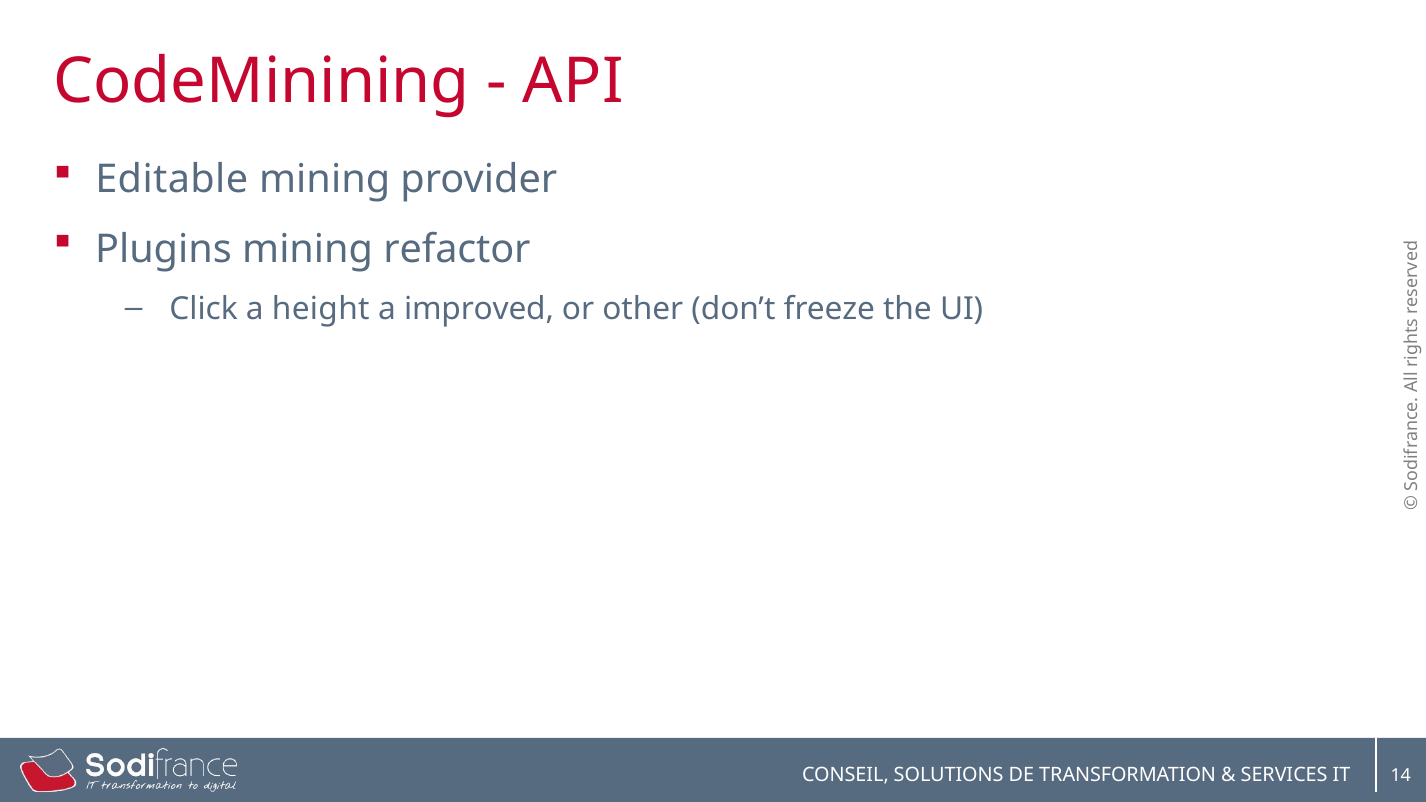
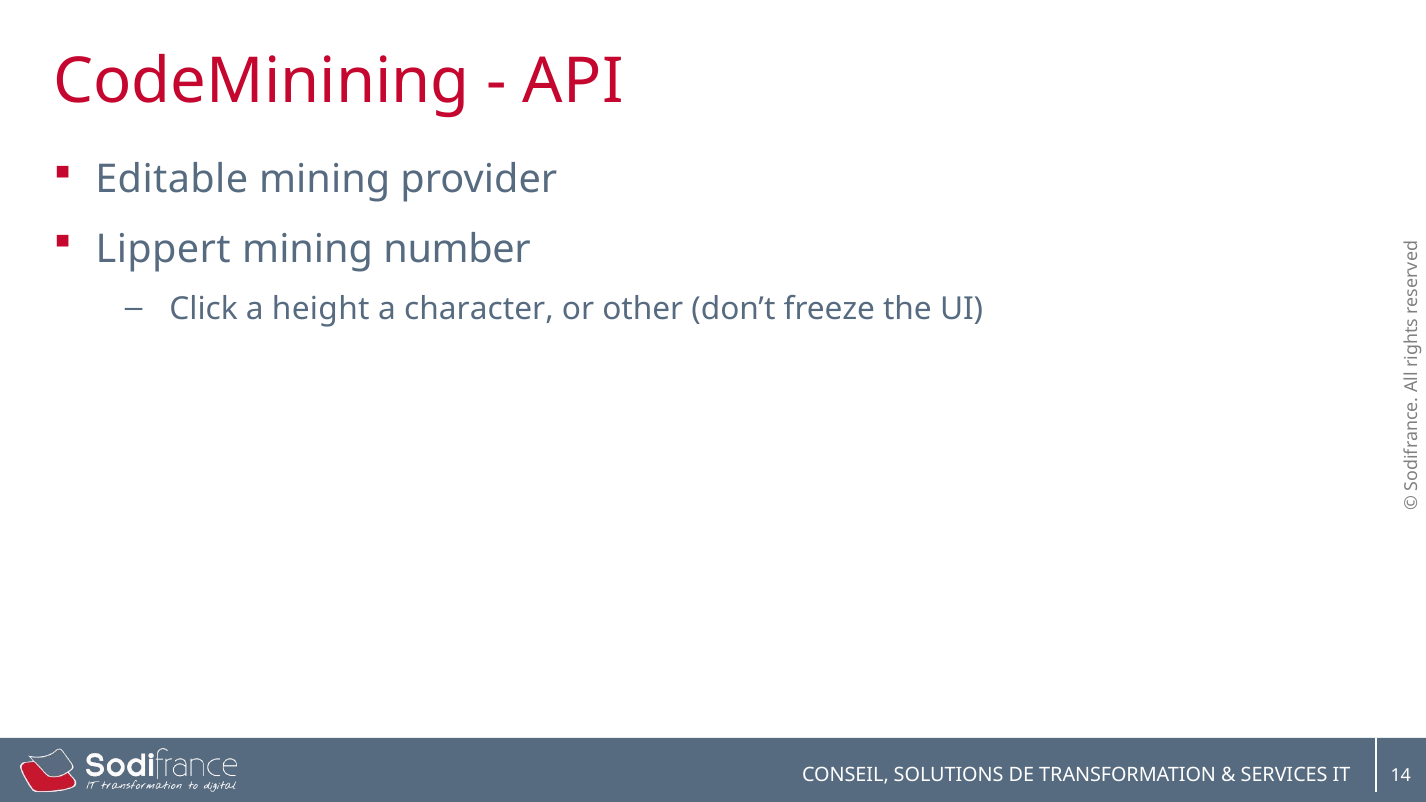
Plugins: Plugins -> Lippert
refactor: refactor -> number
improved: improved -> character
